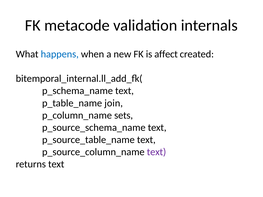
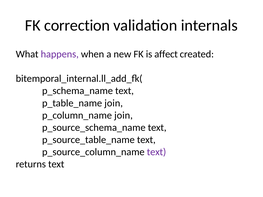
metacode: metacode -> correction
happens colour: blue -> purple
p_column_name sets: sets -> join
